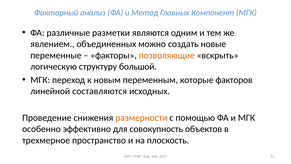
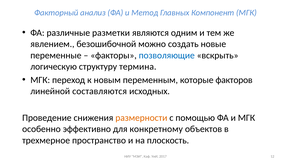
объединенных: объединенных -> безошибочной
позволяющие colour: orange -> blue
большой: большой -> термина
совокупность: совокупность -> конкретному
